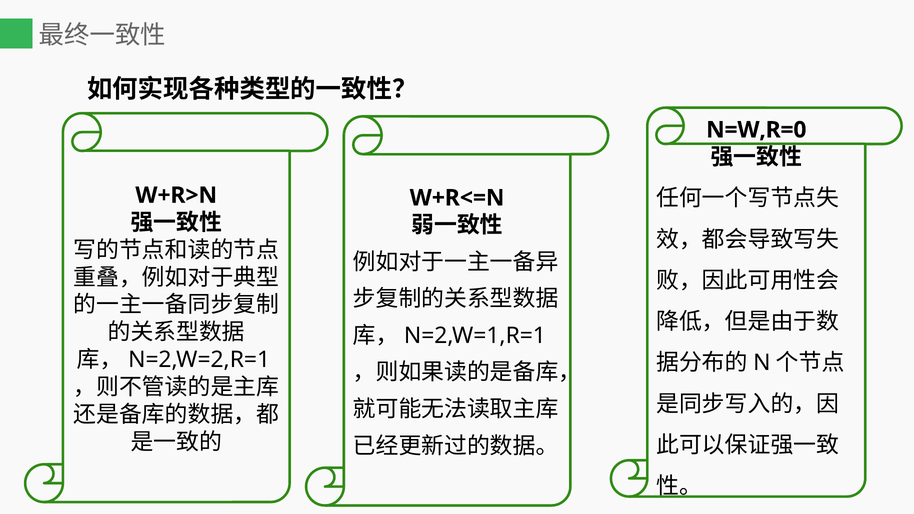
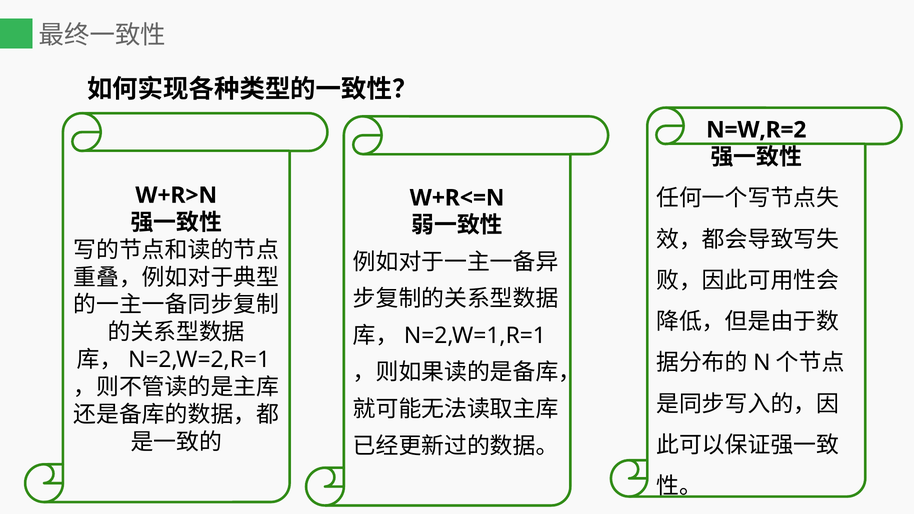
N=W,R=0: N=W,R=0 -> N=W,R=2
